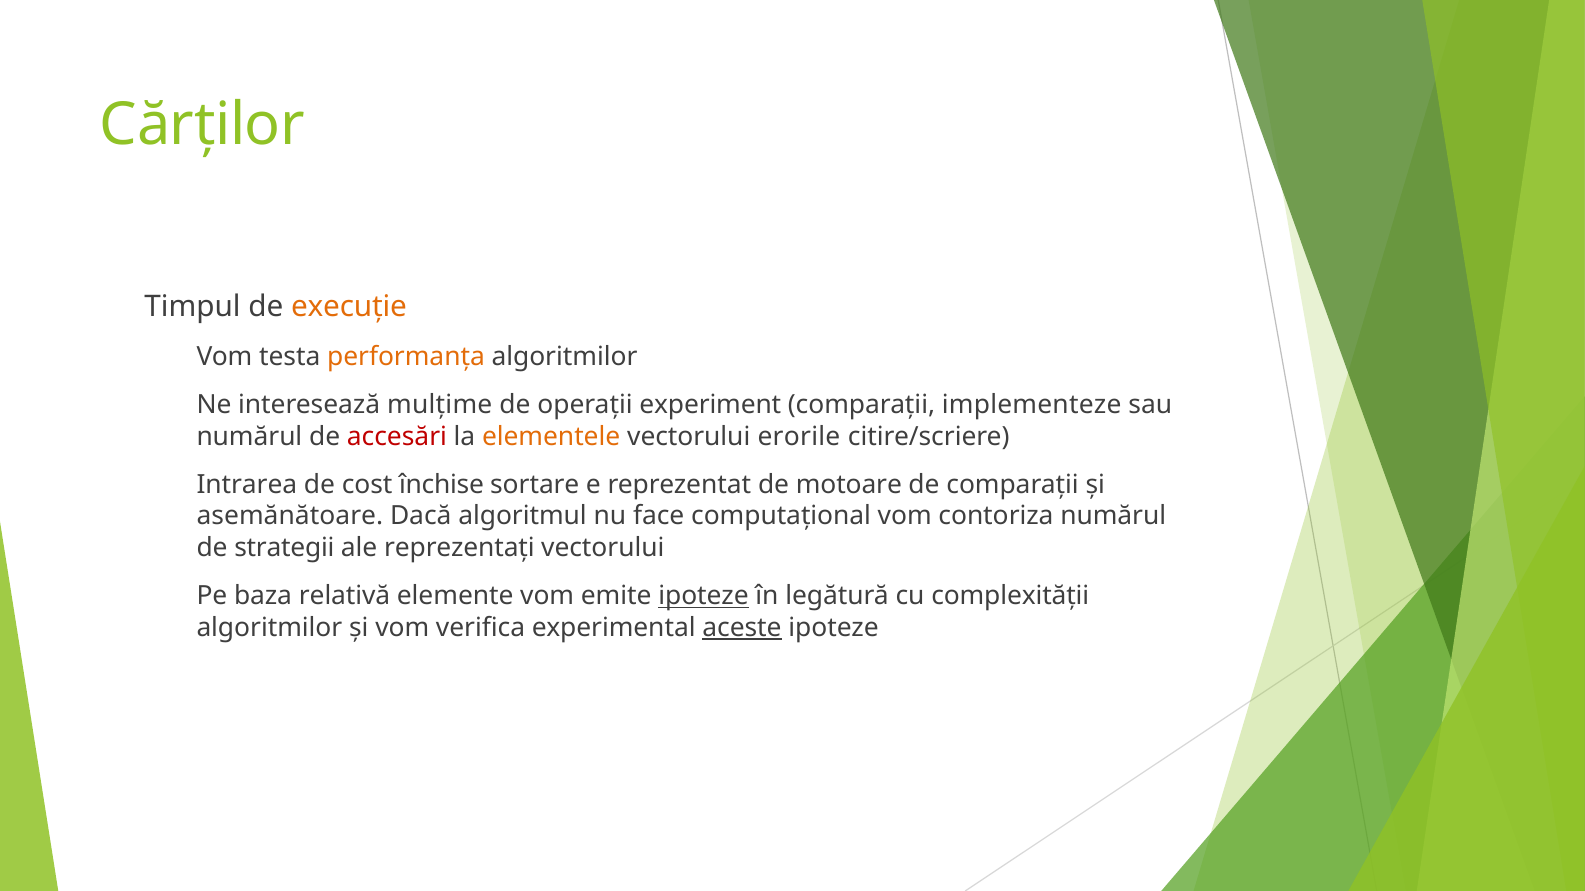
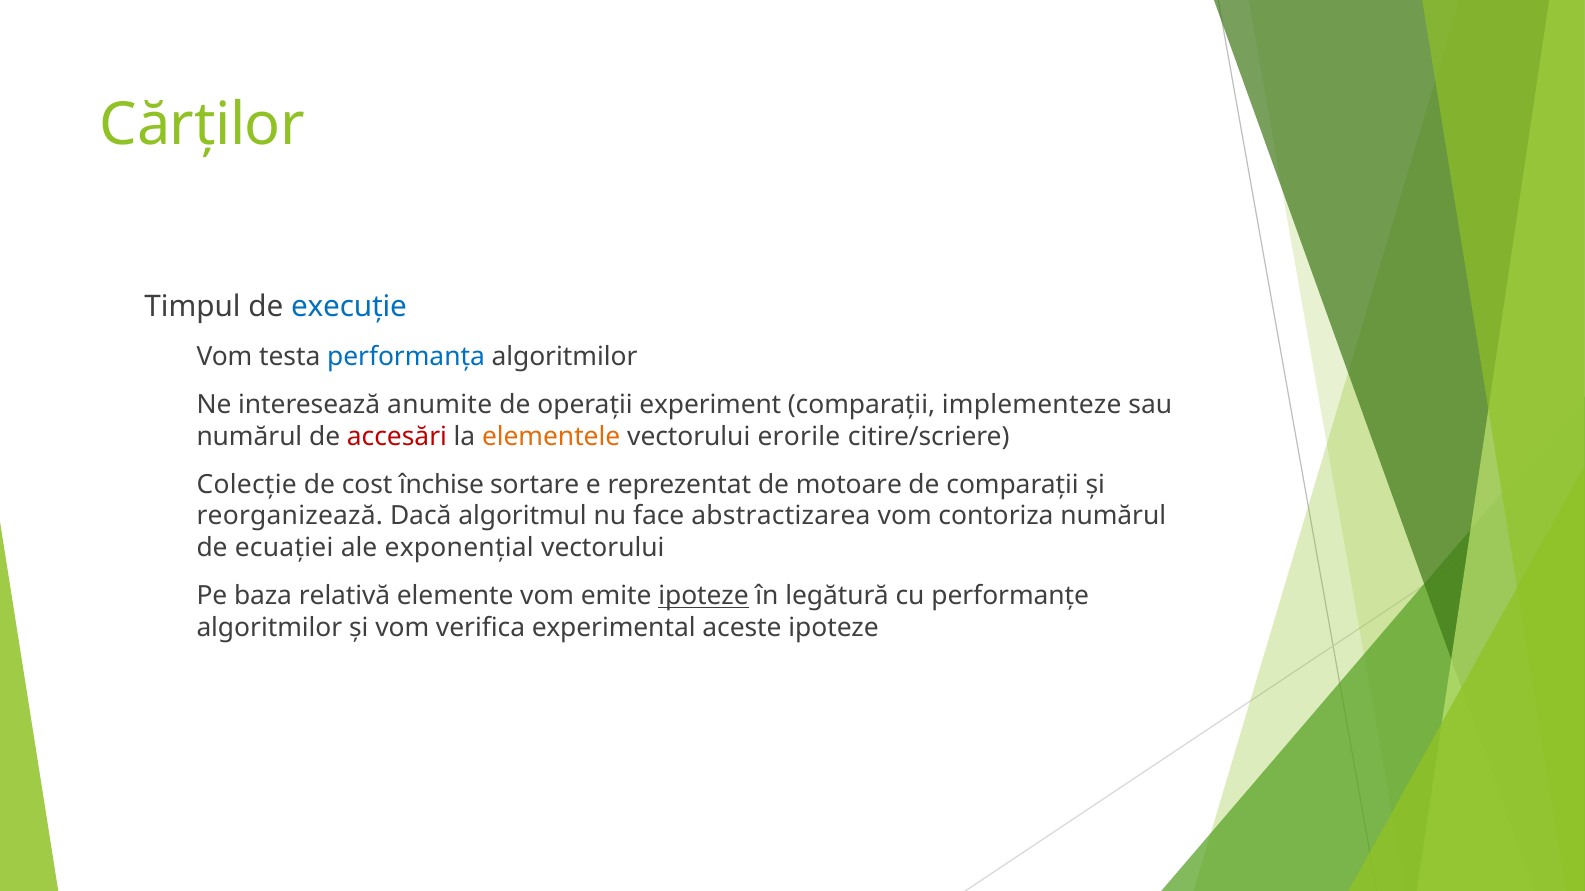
execuție colour: orange -> blue
performanța colour: orange -> blue
mulțime: mulțime -> anumite
Intrarea: Intrarea -> Colecție
asemănătoare: asemănătoare -> reorganizează
computațional: computațional -> abstractizarea
strategii: strategii -> ecuației
reprezentați: reprezentați -> exponențial
complexității: complexității -> performanțe
aceste underline: present -> none
